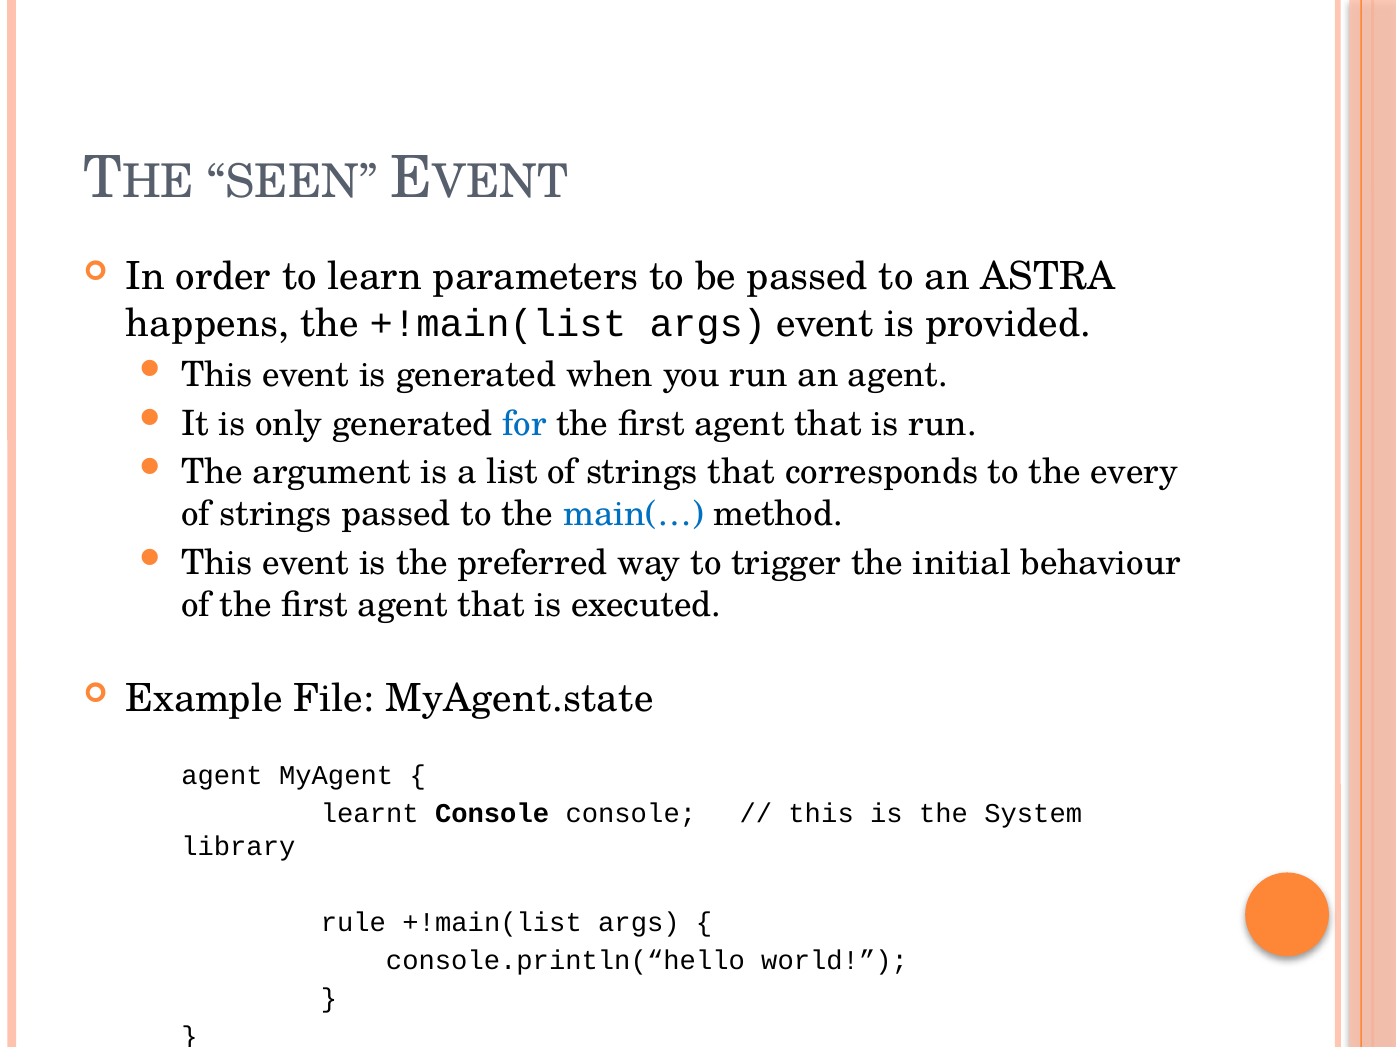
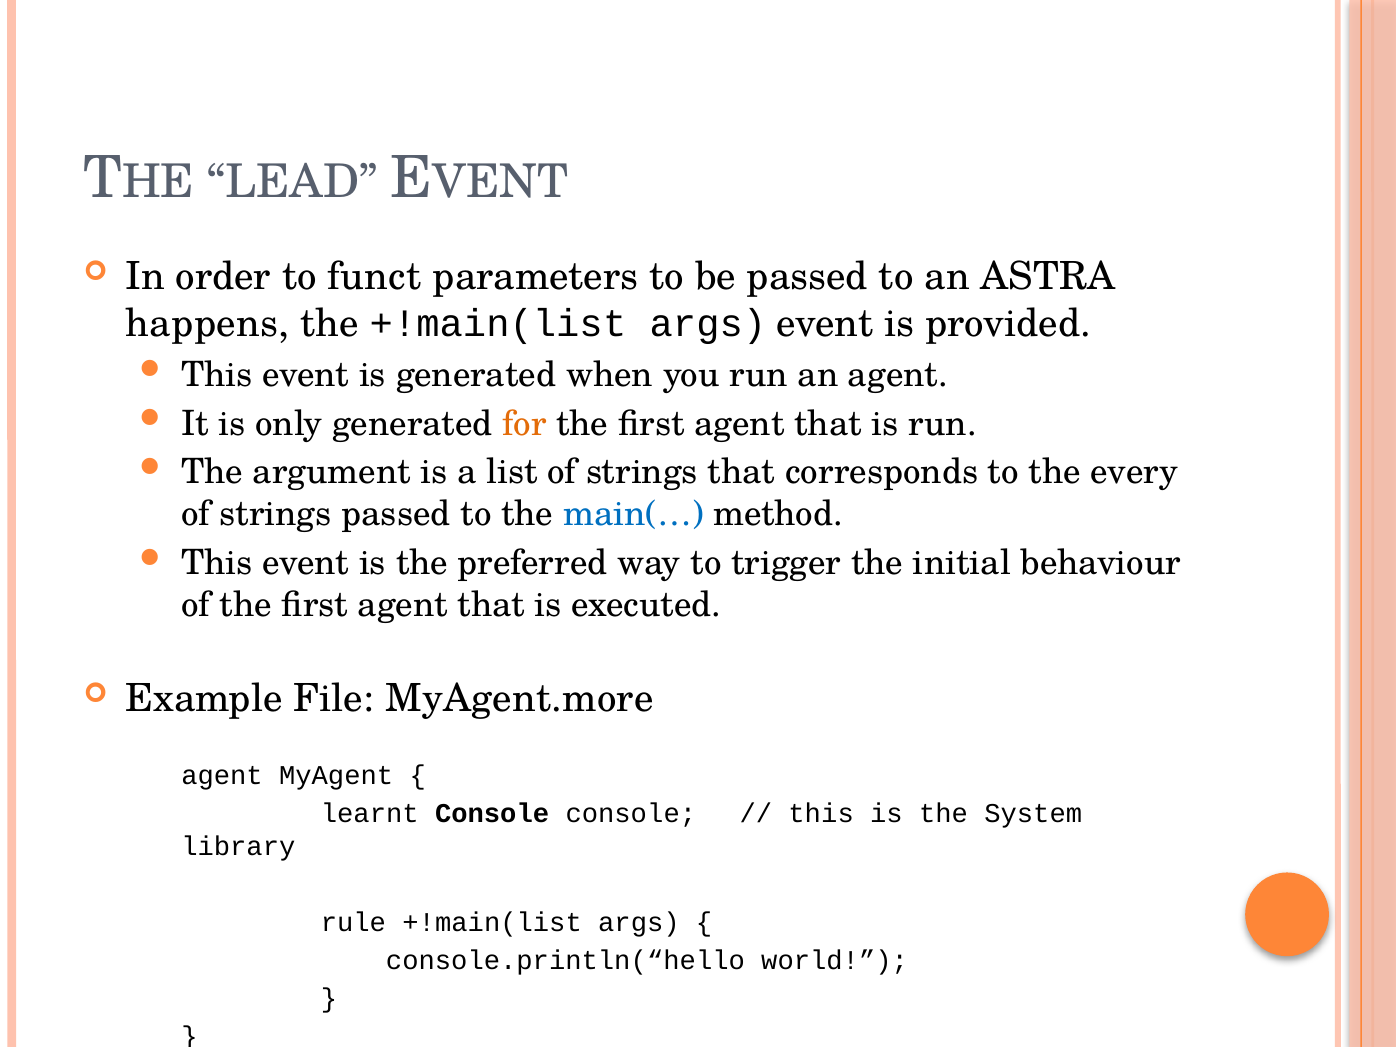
SEEN: SEEN -> LEAD
learn: learn -> funct
for colour: blue -> orange
MyAgent.state: MyAgent.state -> MyAgent.more
